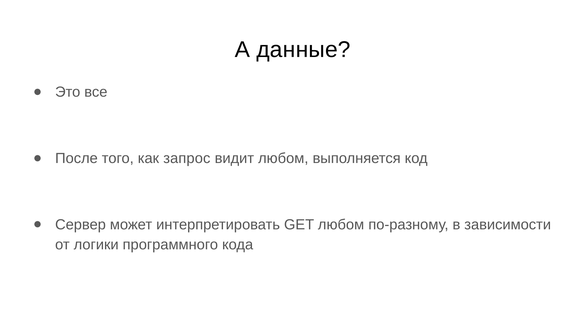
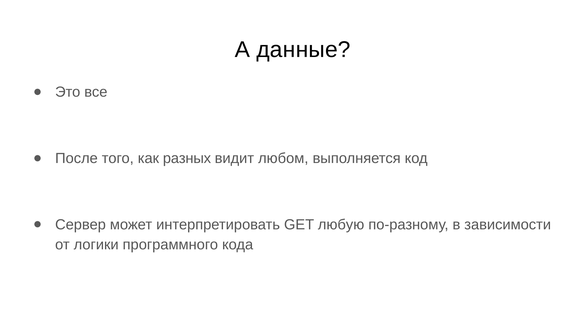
запрос: запрос -> разных
GET любом: любом -> любую
